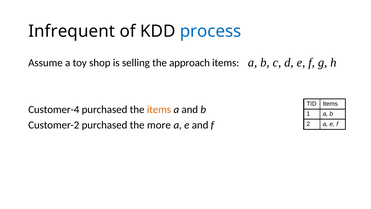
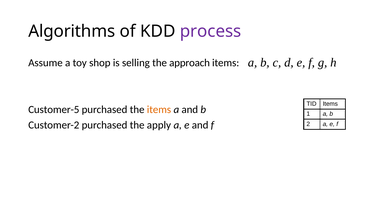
Infrequent: Infrequent -> Algorithms
process colour: blue -> purple
Customer-4: Customer-4 -> Customer-5
more: more -> apply
